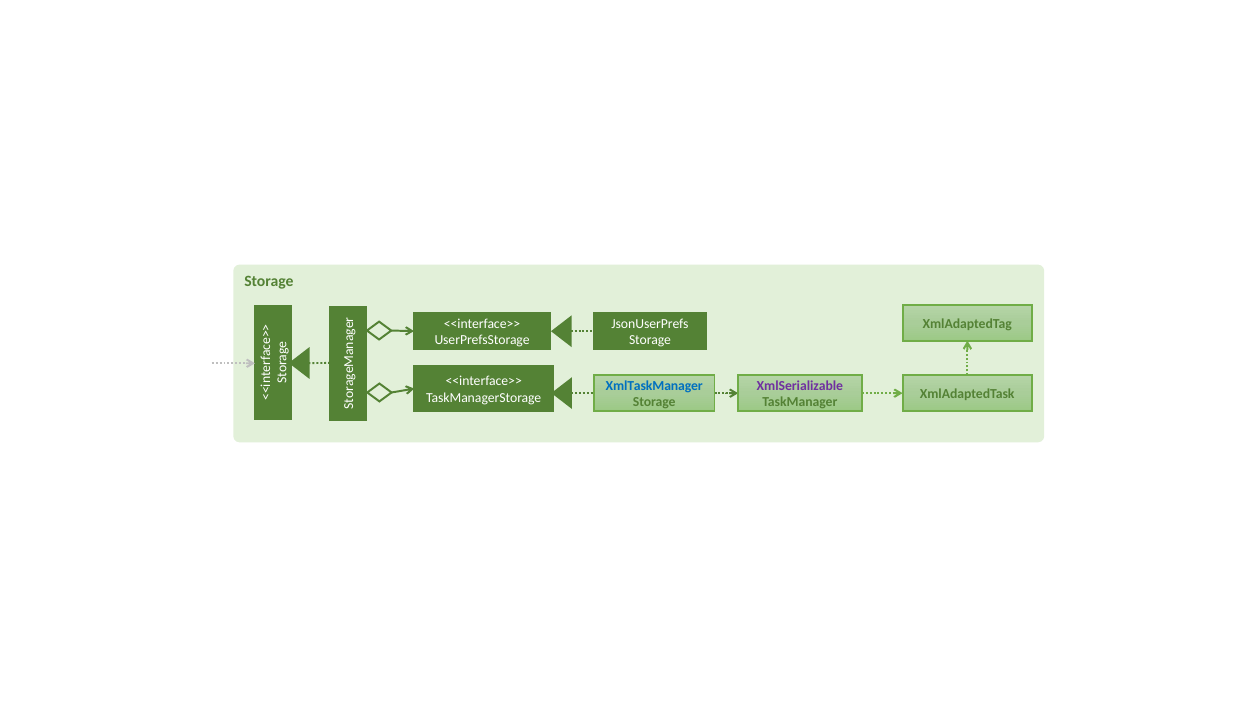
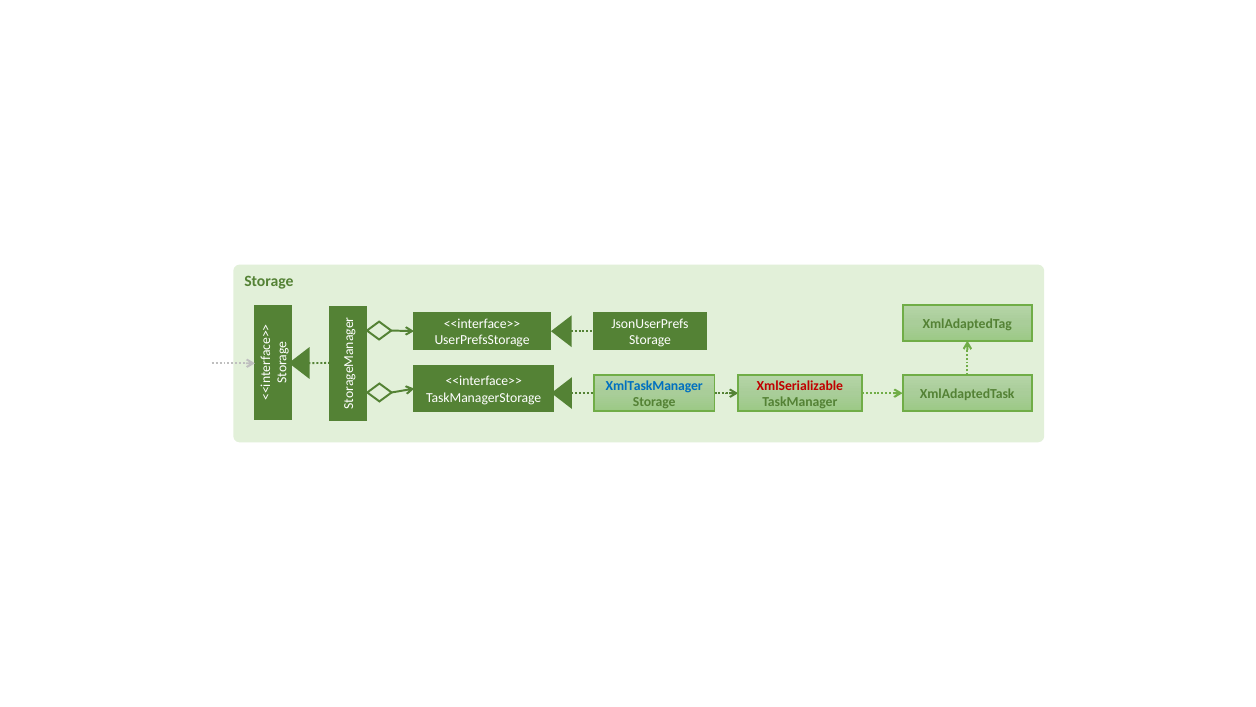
XmlSerializable colour: purple -> red
